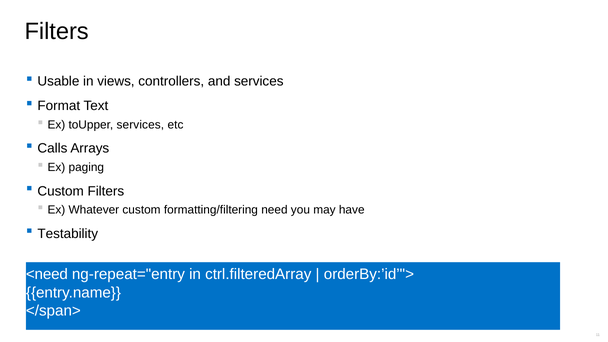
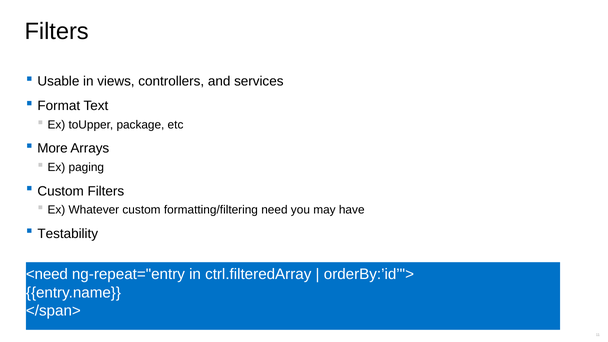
toUpper services: services -> package
Calls: Calls -> More
